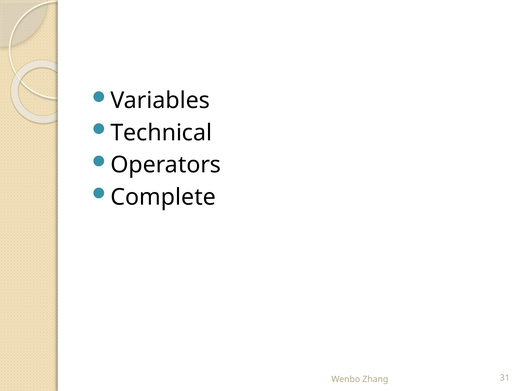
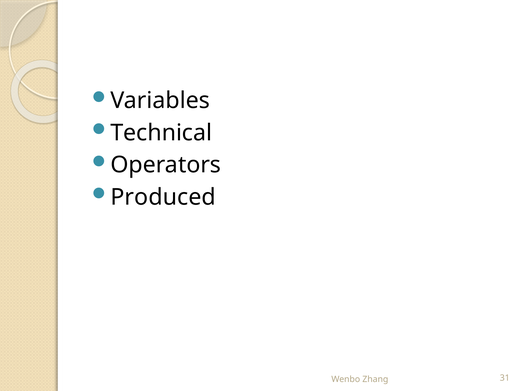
Complete: Complete -> Produced
